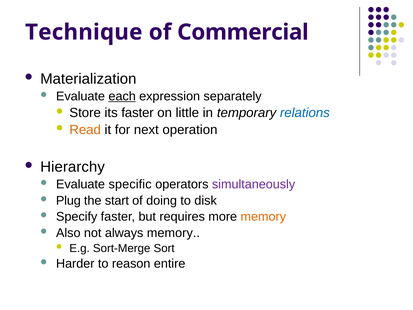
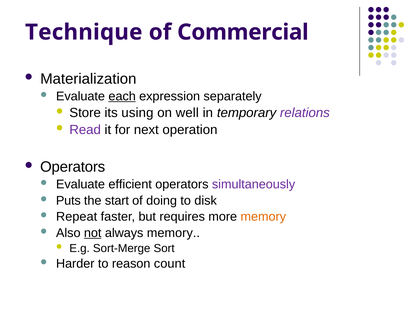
its faster: faster -> using
little: little -> well
relations colour: blue -> purple
Read colour: orange -> purple
Hierarchy at (73, 167): Hierarchy -> Operators
specific: specific -> efficient
Plug: Plug -> Puts
Specify: Specify -> Repeat
not underline: none -> present
entire: entire -> count
